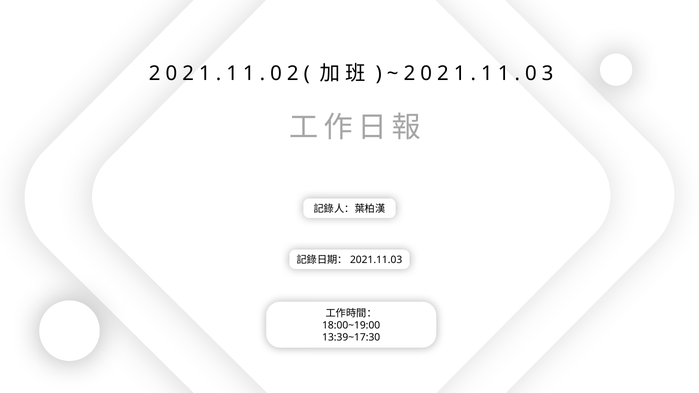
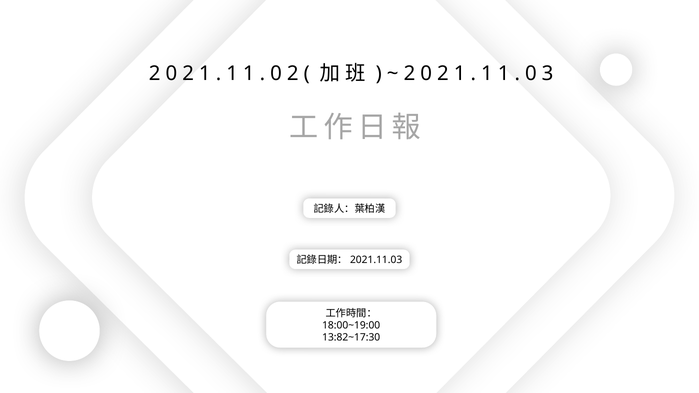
13:39~17:30: 13:39~17:30 -> 13:82~17:30
